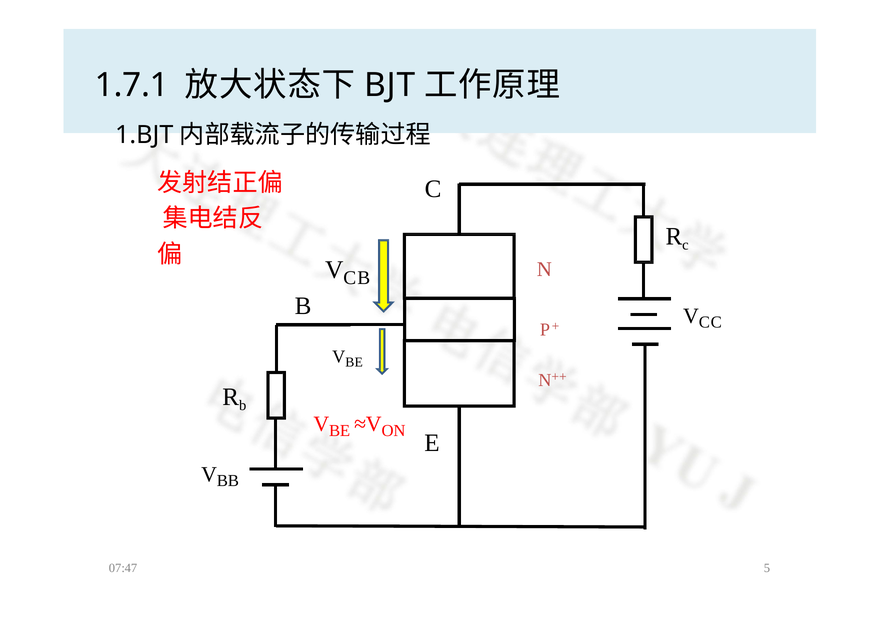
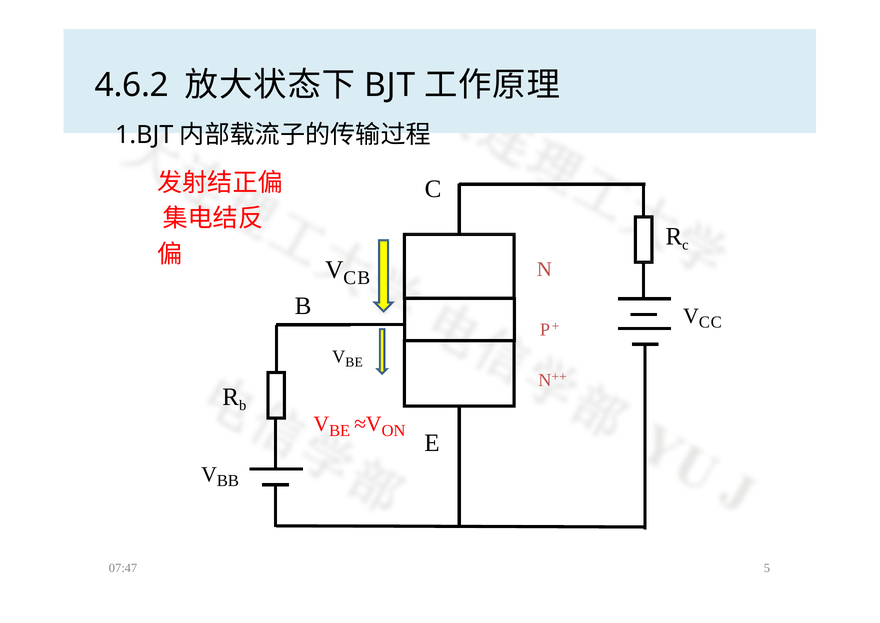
1.7.1: 1.7.1 -> 4.6.2
